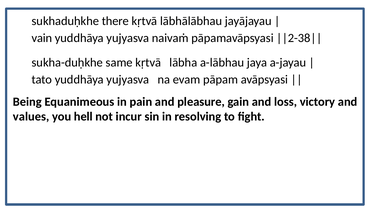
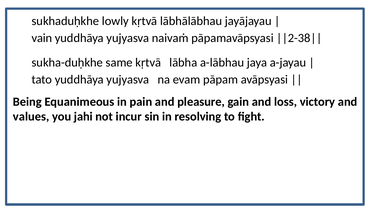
there: there -> lowly
hell: hell -> jahi
